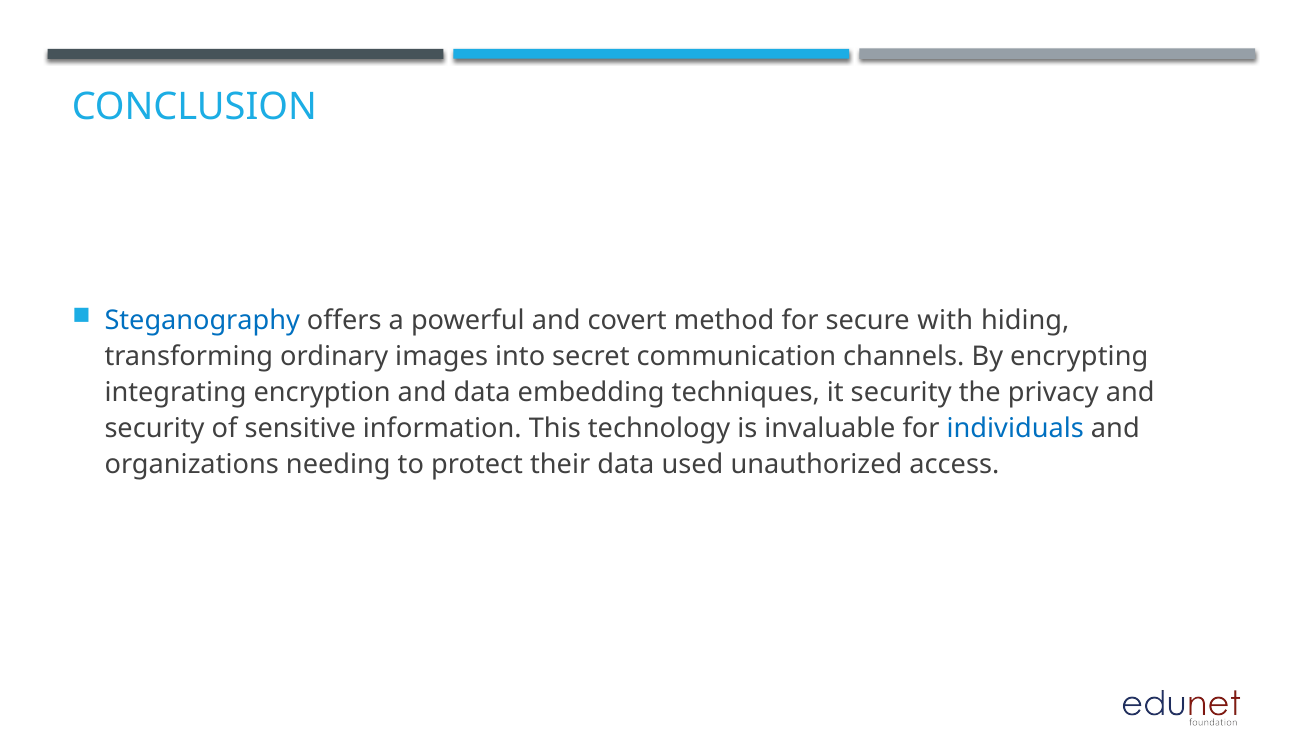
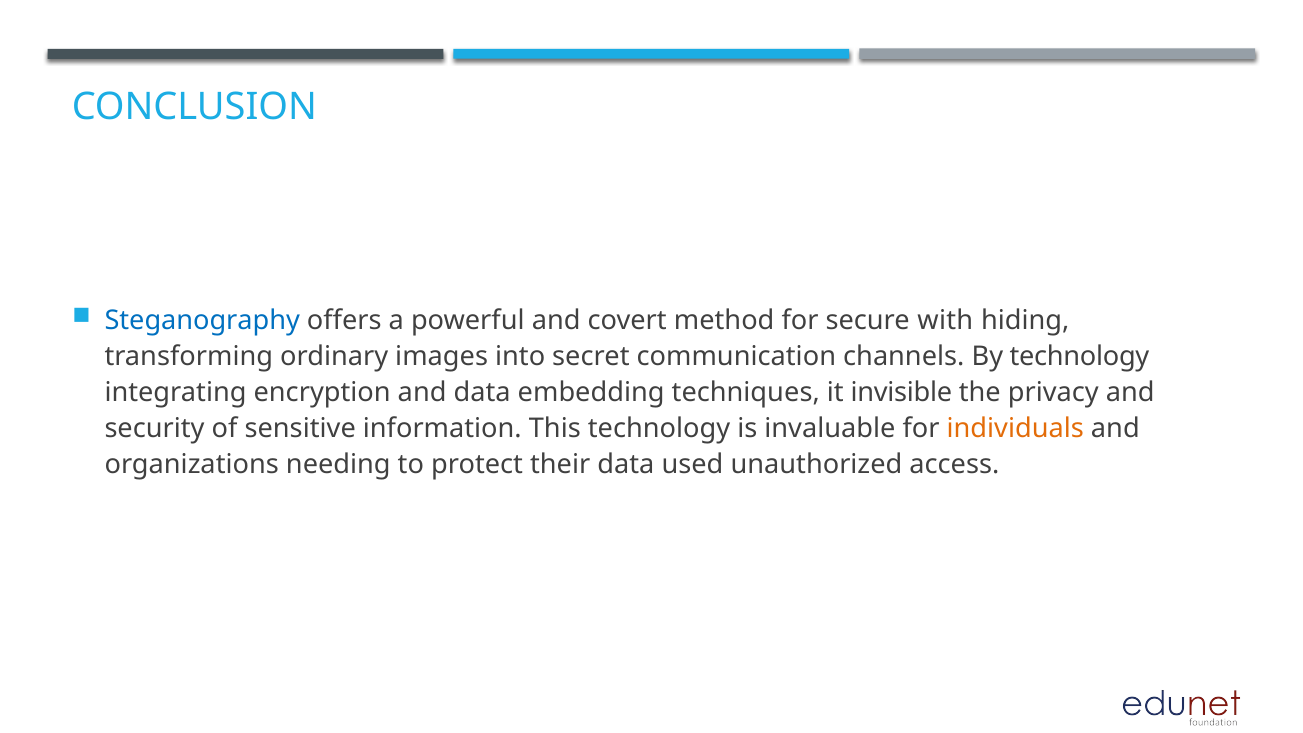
By encrypting: encrypting -> technology
it security: security -> invisible
individuals colour: blue -> orange
